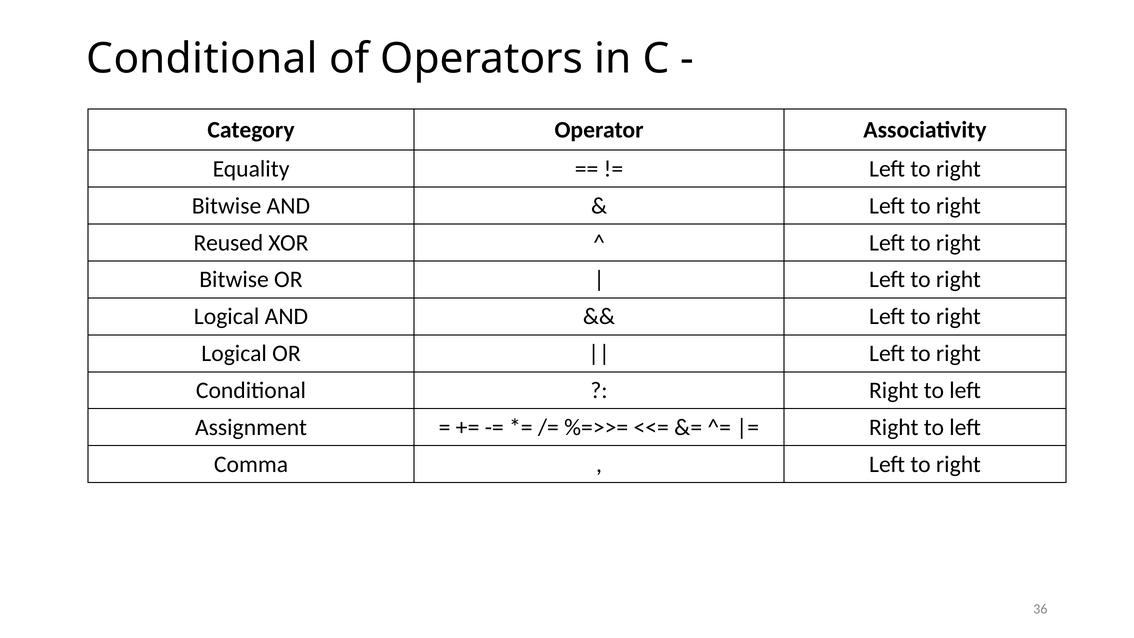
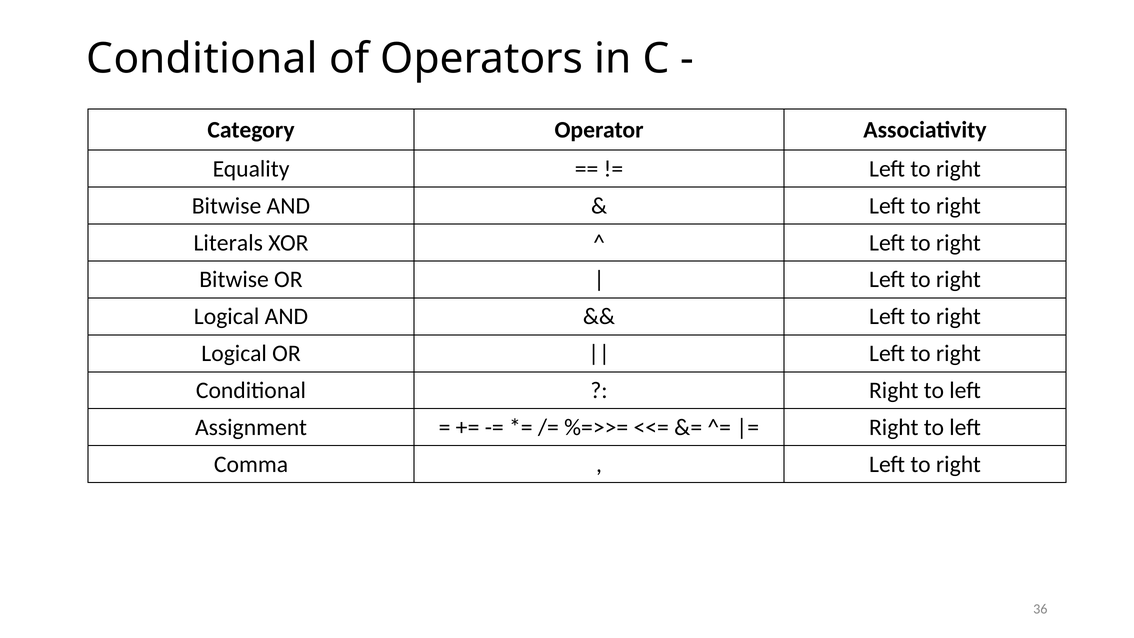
Reused: Reused -> Literals
